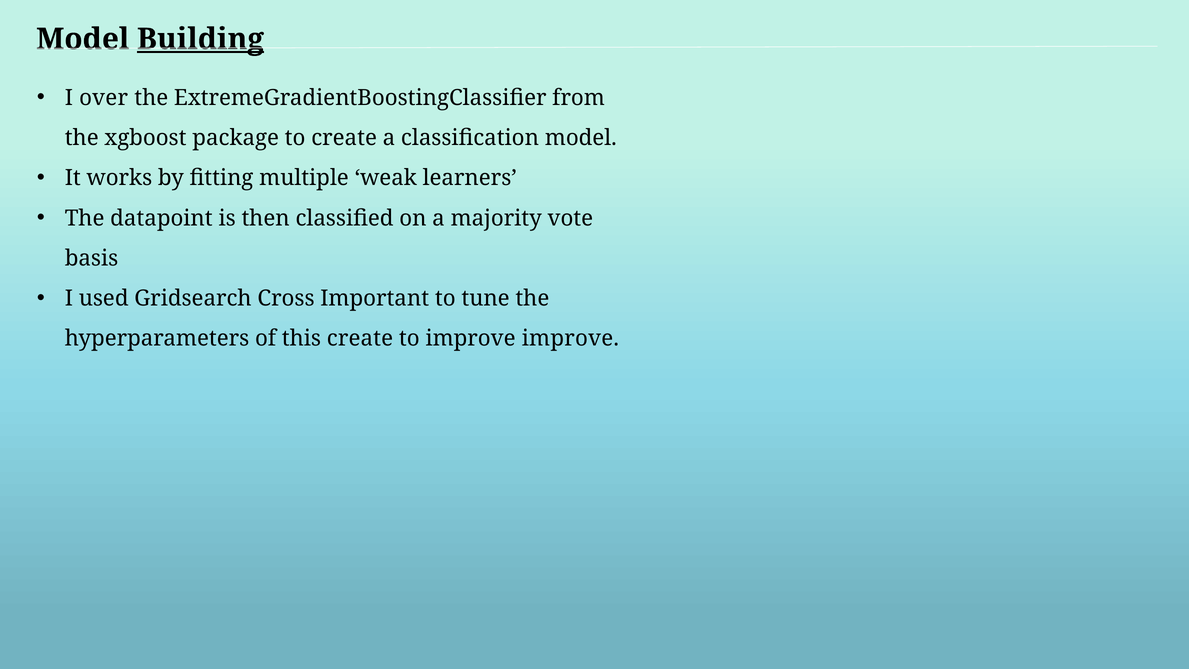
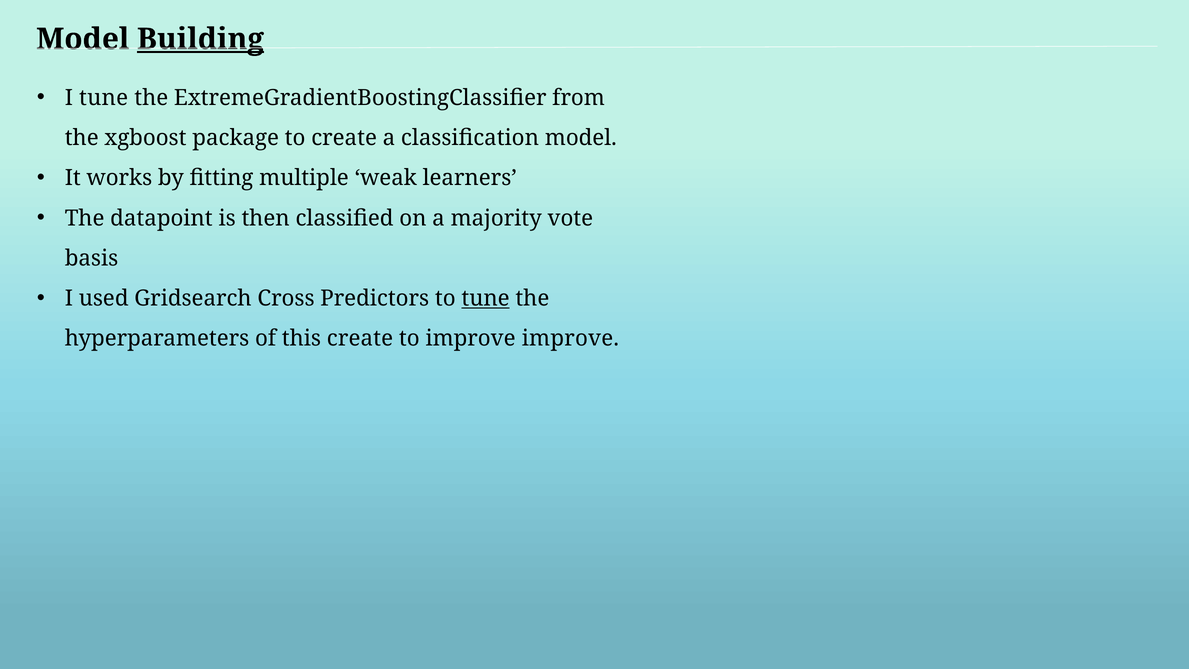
I over: over -> tune
Important: Important -> Predictors
tune at (486, 298) underline: none -> present
